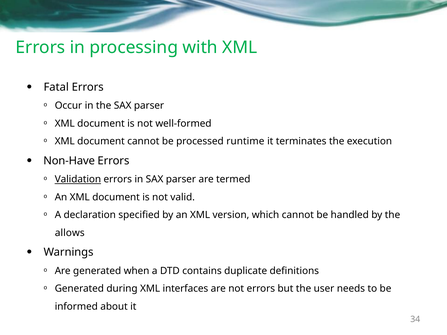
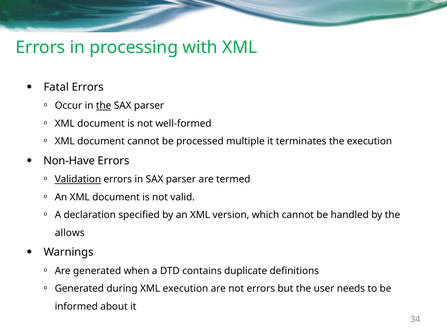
the at (104, 106) underline: none -> present
runtime: runtime -> multiple
XML interfaces: interfaces -> execution
